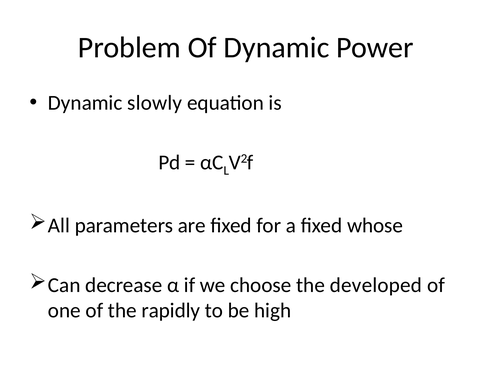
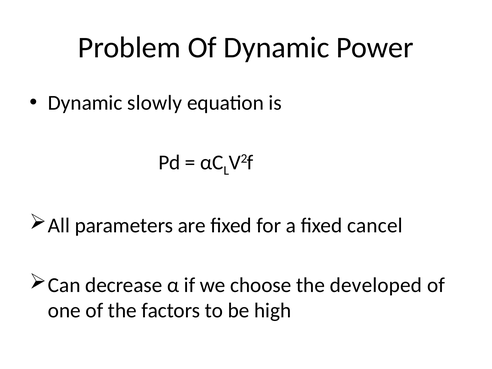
whose: whose -> cancel
rapidly: rapidly -> factors
